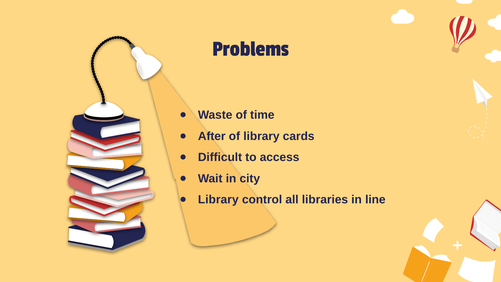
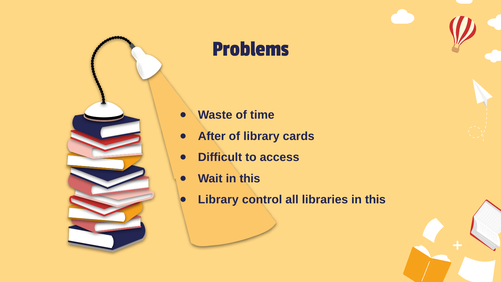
Wait in city: city -> this
libraries in line: line -> this
